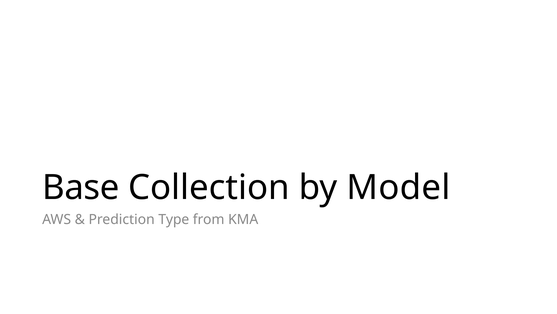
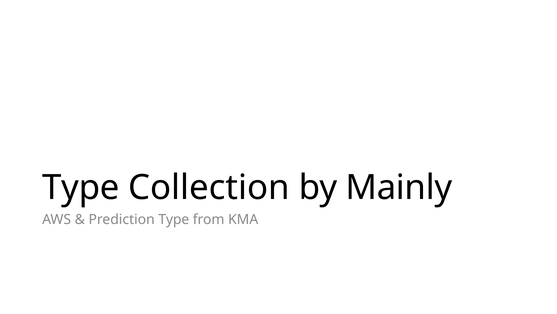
Base at (81, 187): Base -> Type
Model: Model -> Mainly
